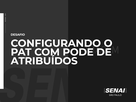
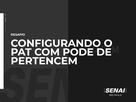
ATRIBUÍDOS: ATRIBUÍDOS -> PERTENCEM
